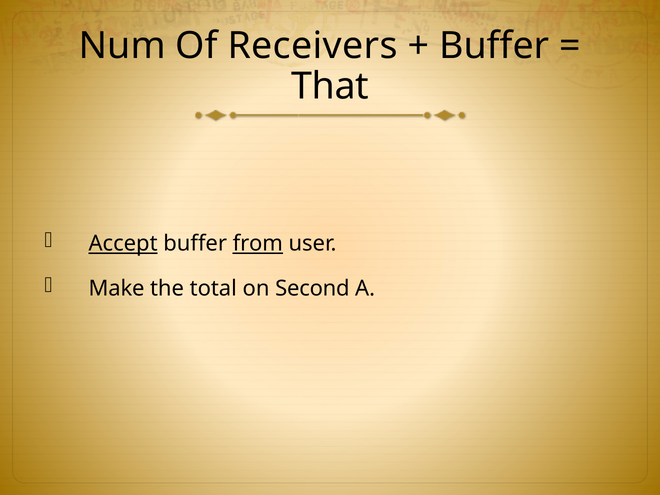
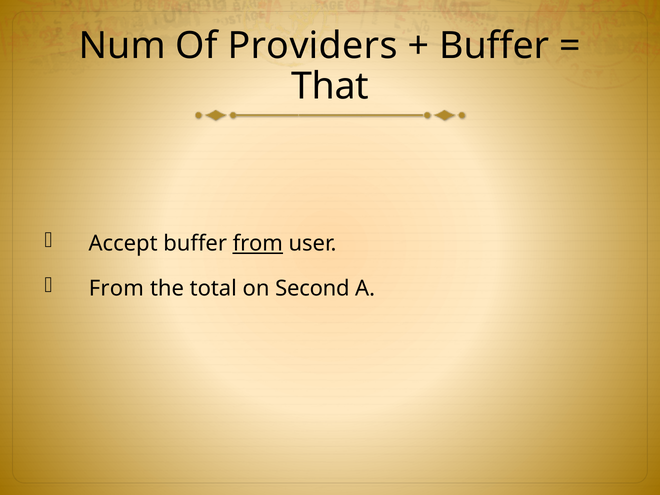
Receivers: Receivers -> Providers
Accept underline: present -> none
Make at (117, 288): Make -> From
